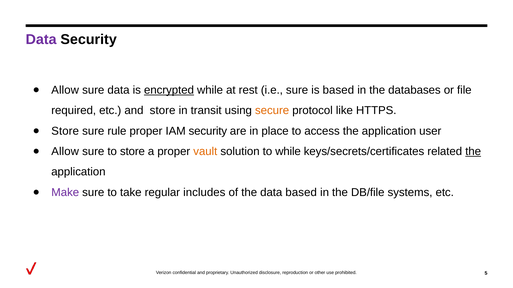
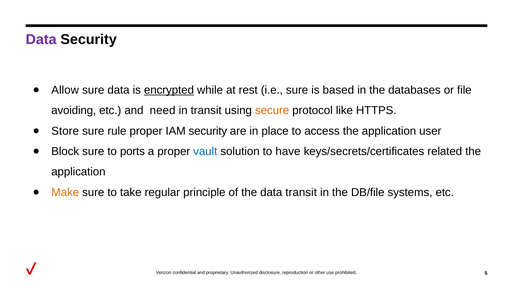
required: required -> avoiding
and store: store -> need
Allow at (65, 152): Allow -> Block
to store: store -> ports
vault colour: orange -> blue
to while: while -> have
the at (473, 152) underline: present -> none
Make colour: purple -> orange
includes: includes -> principle
data based: based -> transit
